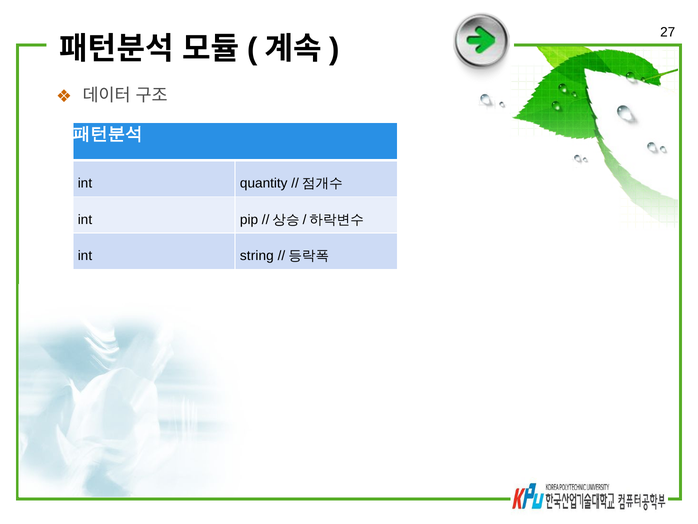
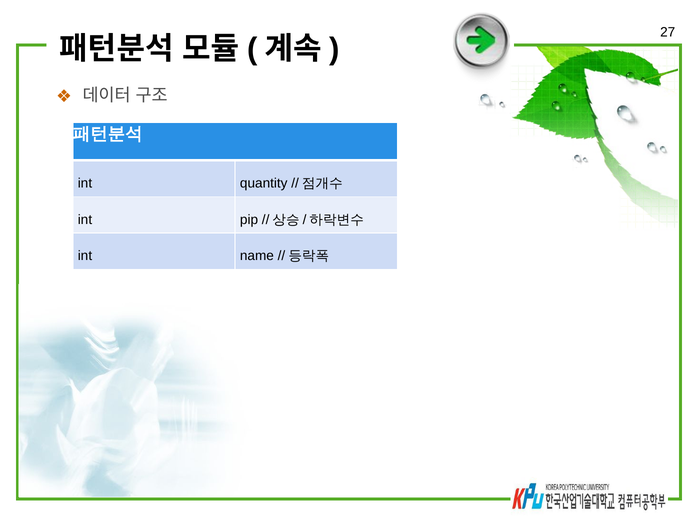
string: string -> name
